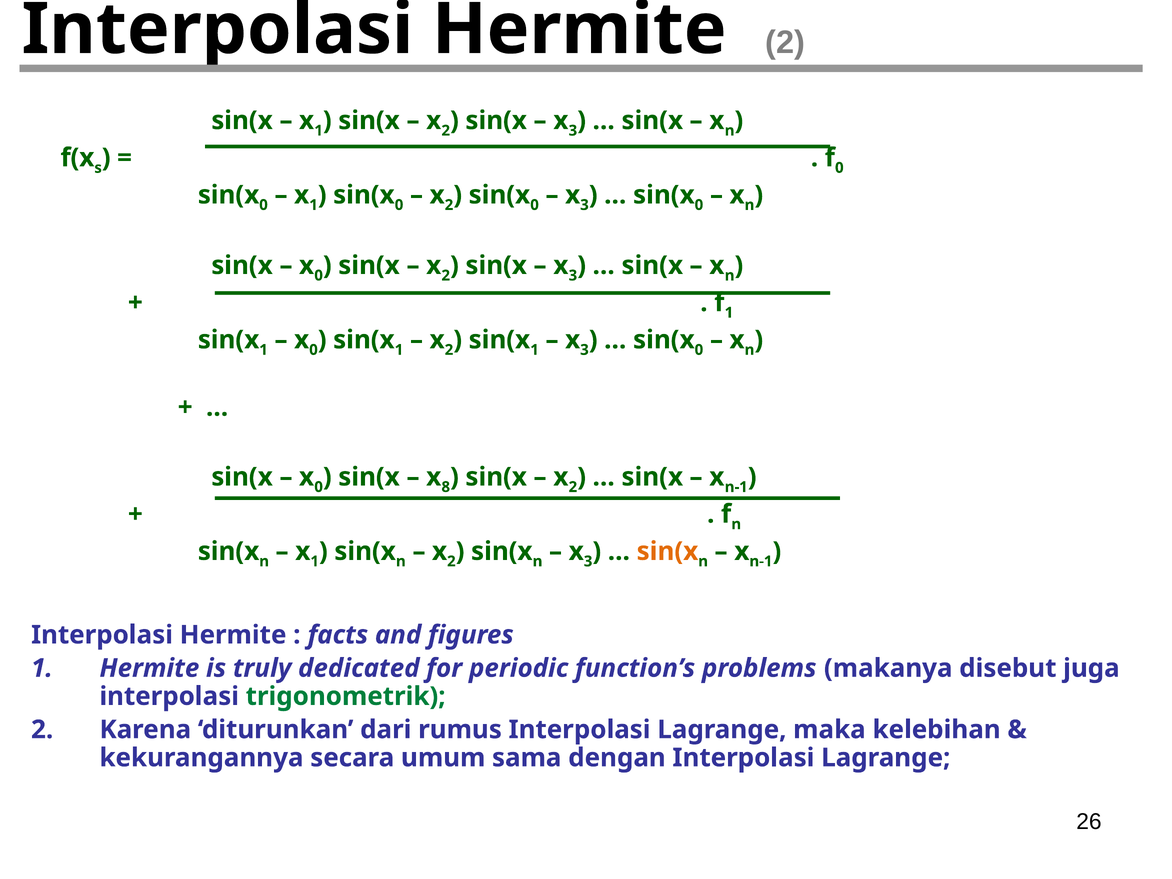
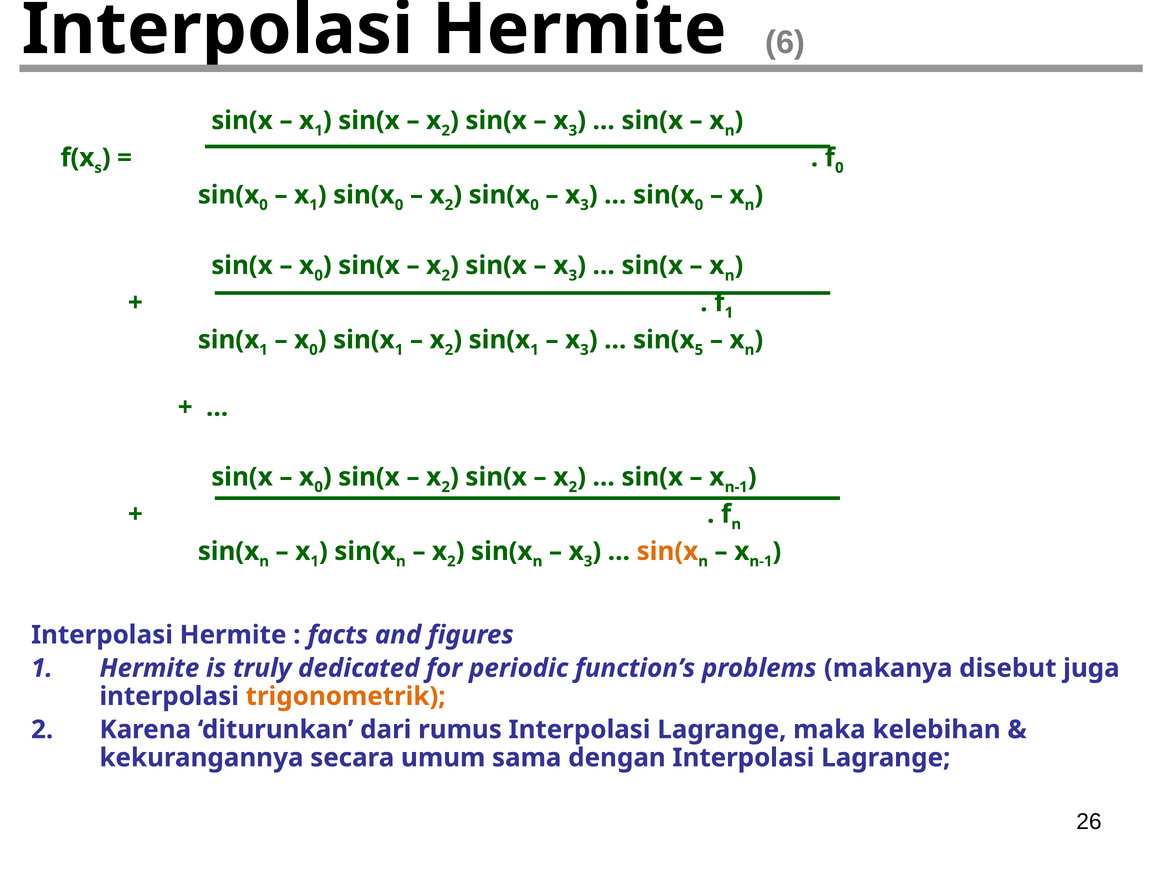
2 at (785, 42): 2 -> 6
0 at (699, 350): 0 -> 5
8 at (446, 487): 8 -> 2
trigonometrik colour: green -> orange
